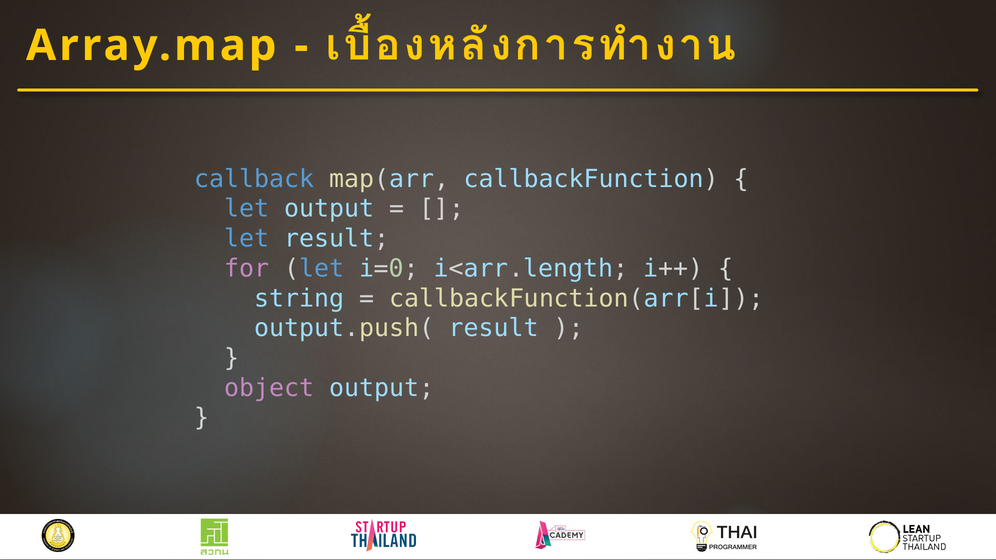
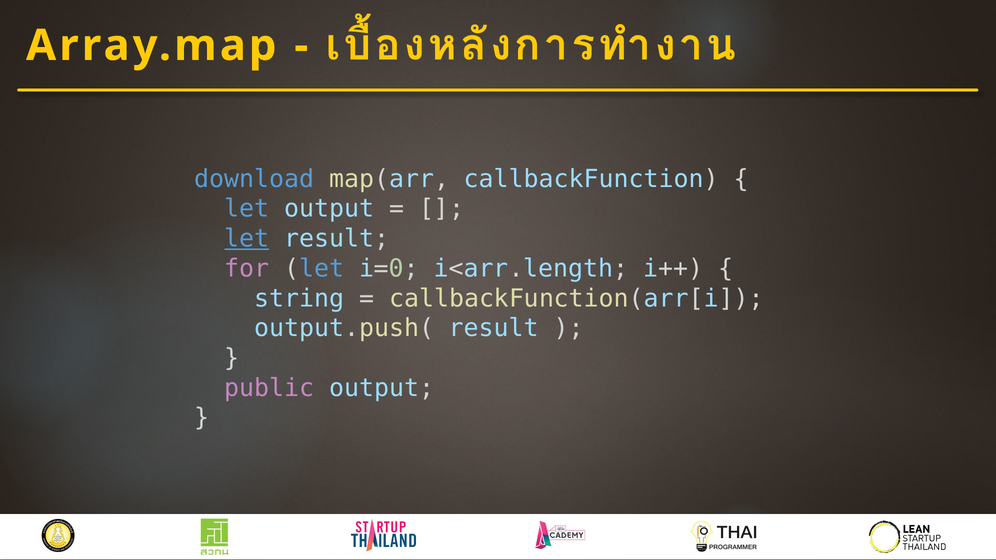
callback: callback -> download
let at (247, 239) underline: none -> present
object: object -> public
